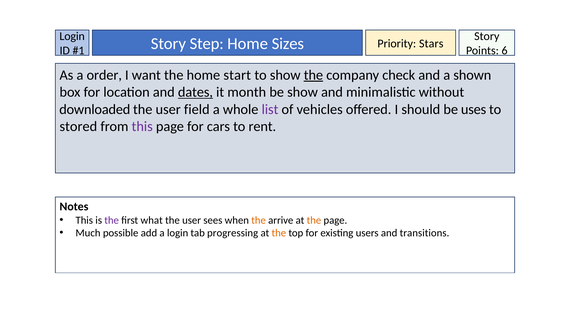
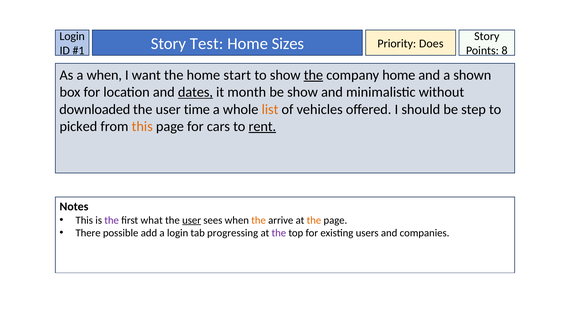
Stars: Stars -> Does
Step: Step -> Test
6: 6 -> 8
a order: order -> when
company check: check -> home
field: field -> time
list colour: purple -> orange
uses: uses -> step
stored: stored -> picked
this at (142, 126) colour: purple -> orange
rent underline: none -> present
user at (192, 220) underline: none -> present
Much: Much -> There
the at (279, 233) colour: orange -> purple
transitions: transitions -> companies
